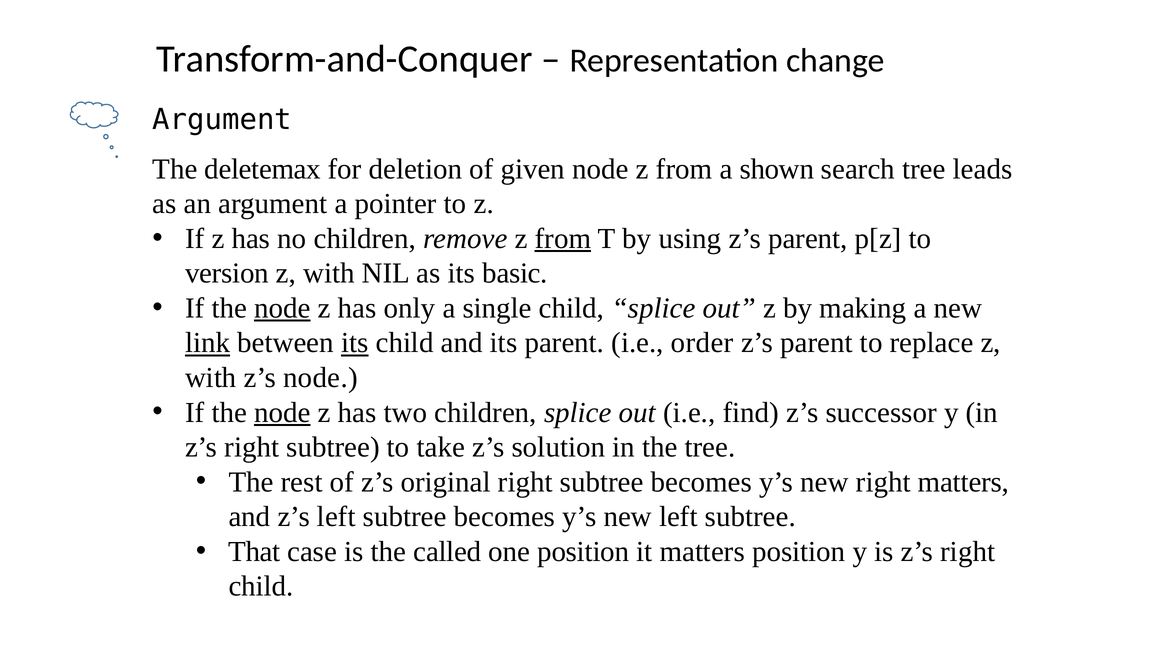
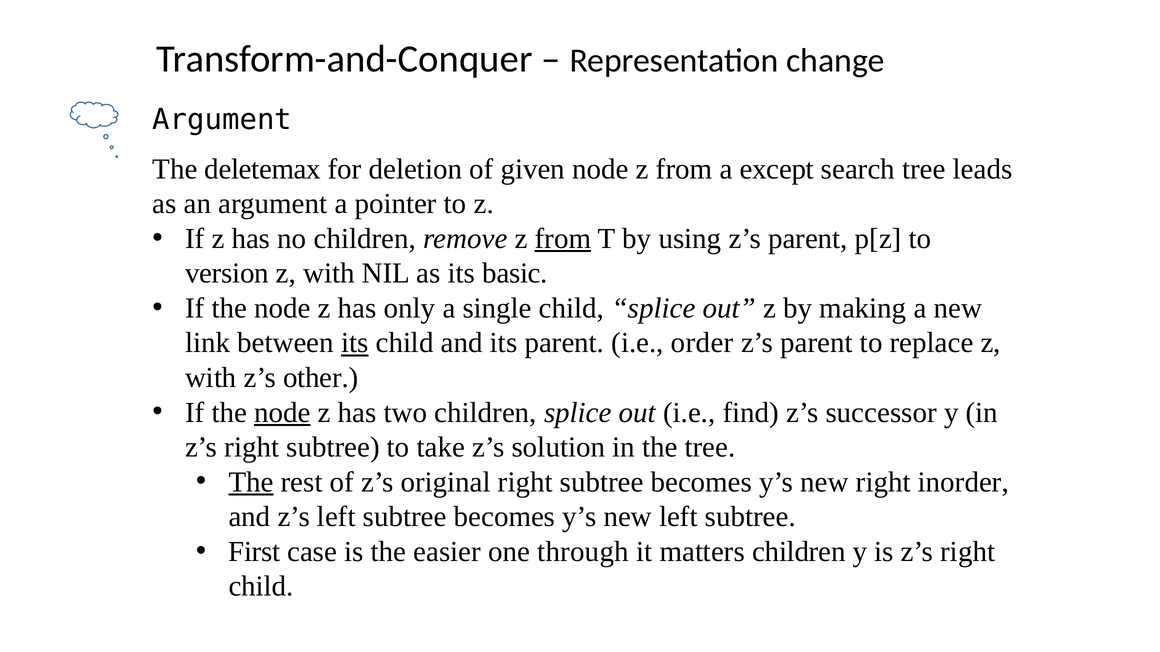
shown: shown -> except
node at (282, 308) underline: present -> none
link underline: present -> none
z’s node: node -> other
The at (251, 482) underline: none -> present
right matters: matters -> inorder
That: That -> First
called: called -> easier
one position: position -> through
matters position: position -> children
